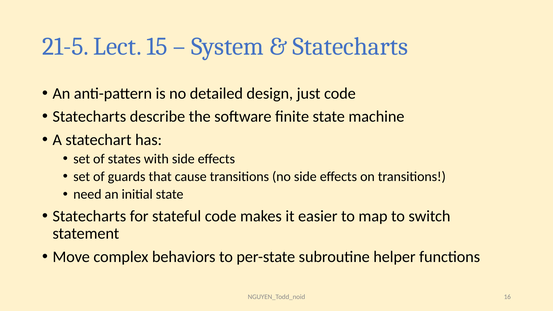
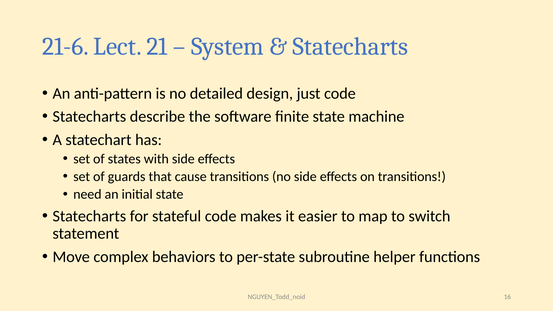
21-5: 21-5 -> 21-6
15: 15 -> 21
